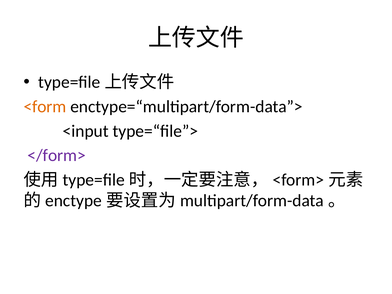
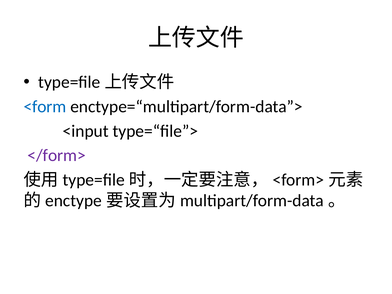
<form colour: orange -> blue
